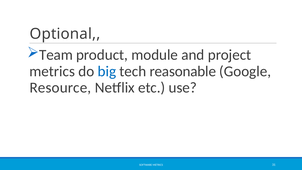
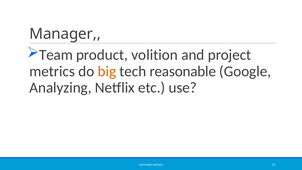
Optional: Optional -> Manager
module: module -> volition
big colour: blue -> orange
Resource: Resource -> Analyzing
